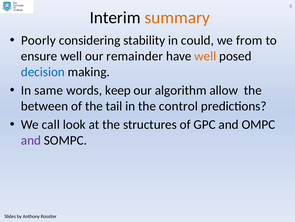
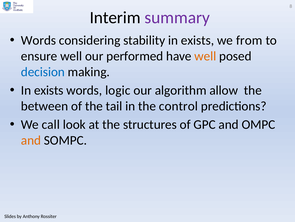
summary colour: orange -> purple
Poorly at (38, 40): Poorly -> Words
stability in could: could -> exists
remainder: remainder -> performed
same at (49, 90): same -> exists
keep: keep -> logic
and at (31, 140) colour: purple -> orange
